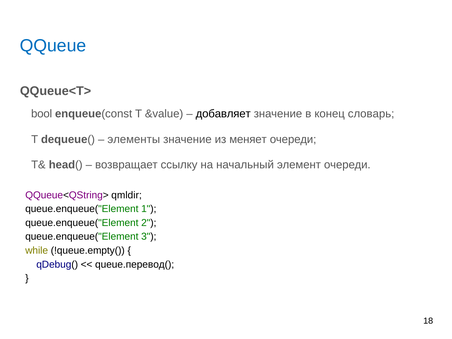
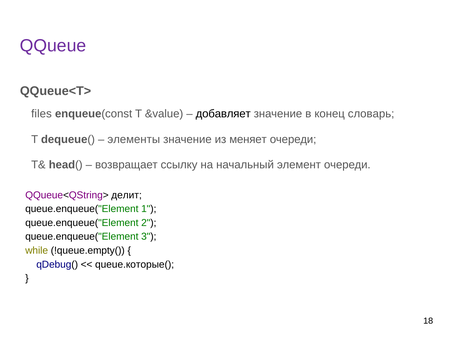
QQueue colour: blue -> purple
bool: bool -> files
qmldir: qmldir -> делит
queue.перевод(: queue.перевод( -> queue.которые(
